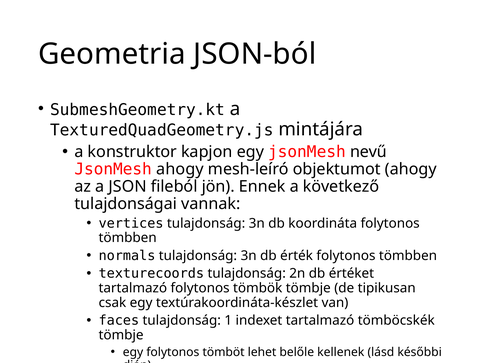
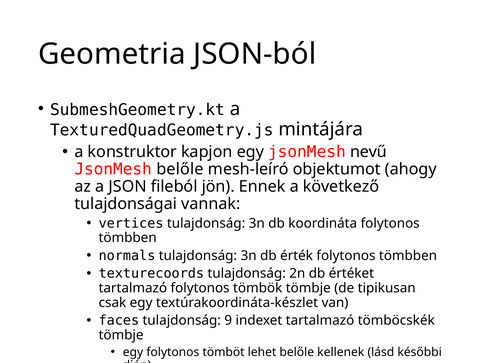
JsonMesh ahogy: ahogy -> belőle
1: 1 -> 9
